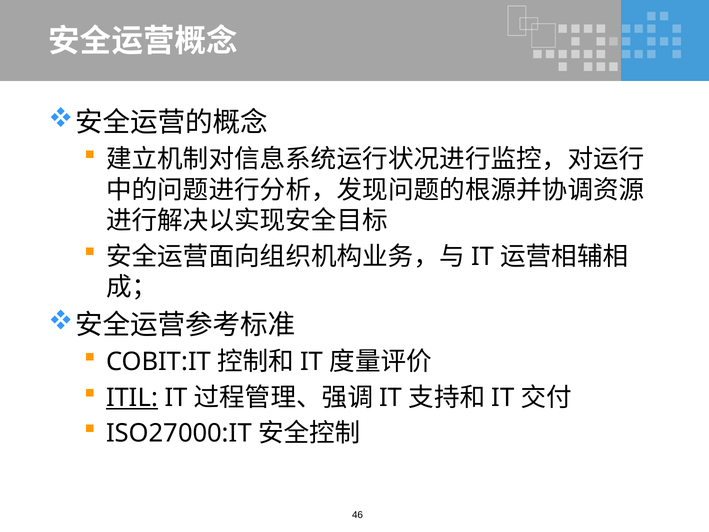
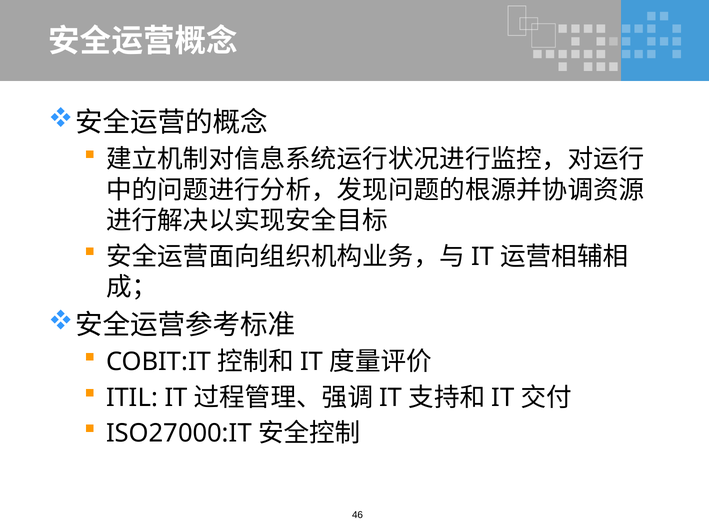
ITIL underline: present -> none
